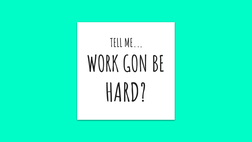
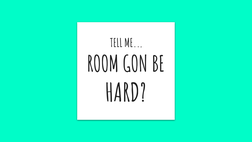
WORK: WORK -> ROOM
